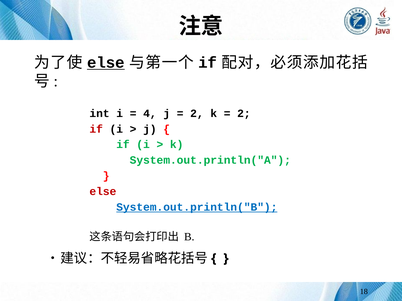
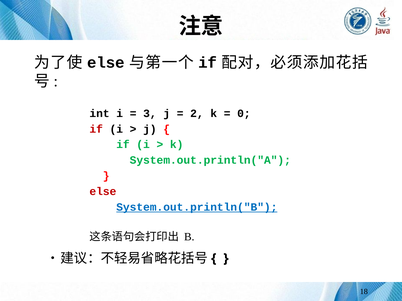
else at (106, 63) underline: present -> none
4: 4 -> 3
2 at (244, 114): 2 -> 0
